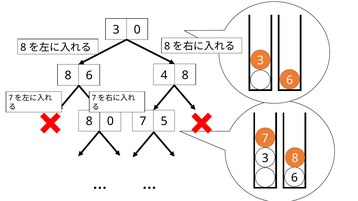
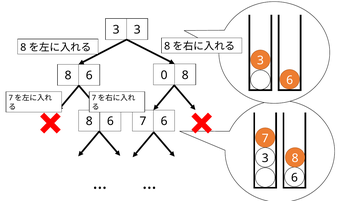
3 0: 0 -> 3
4: 4 -> 0
0 at (110, 122): 0 -> 6
7 5: 5 -> 6
